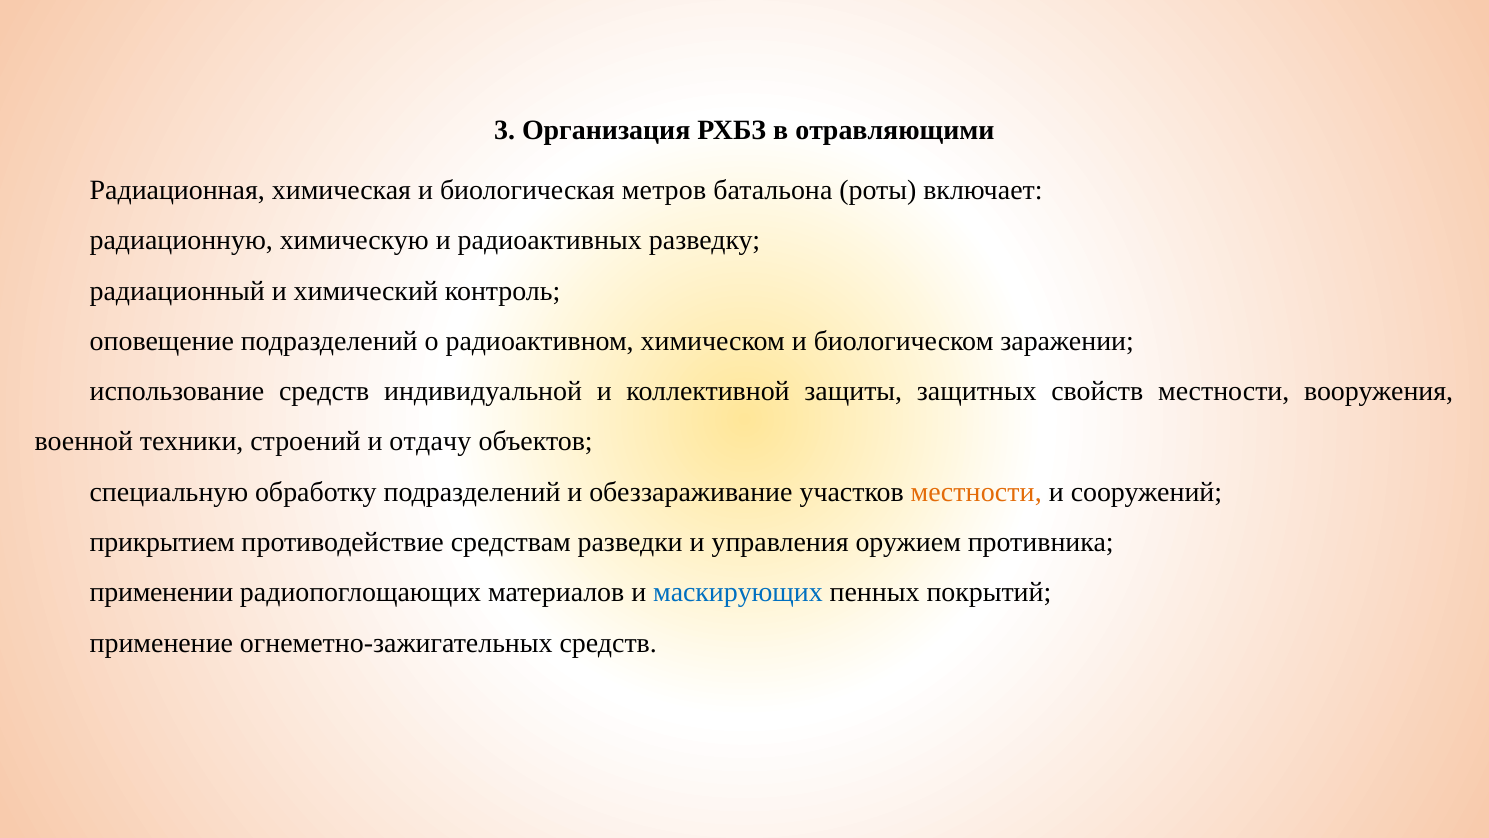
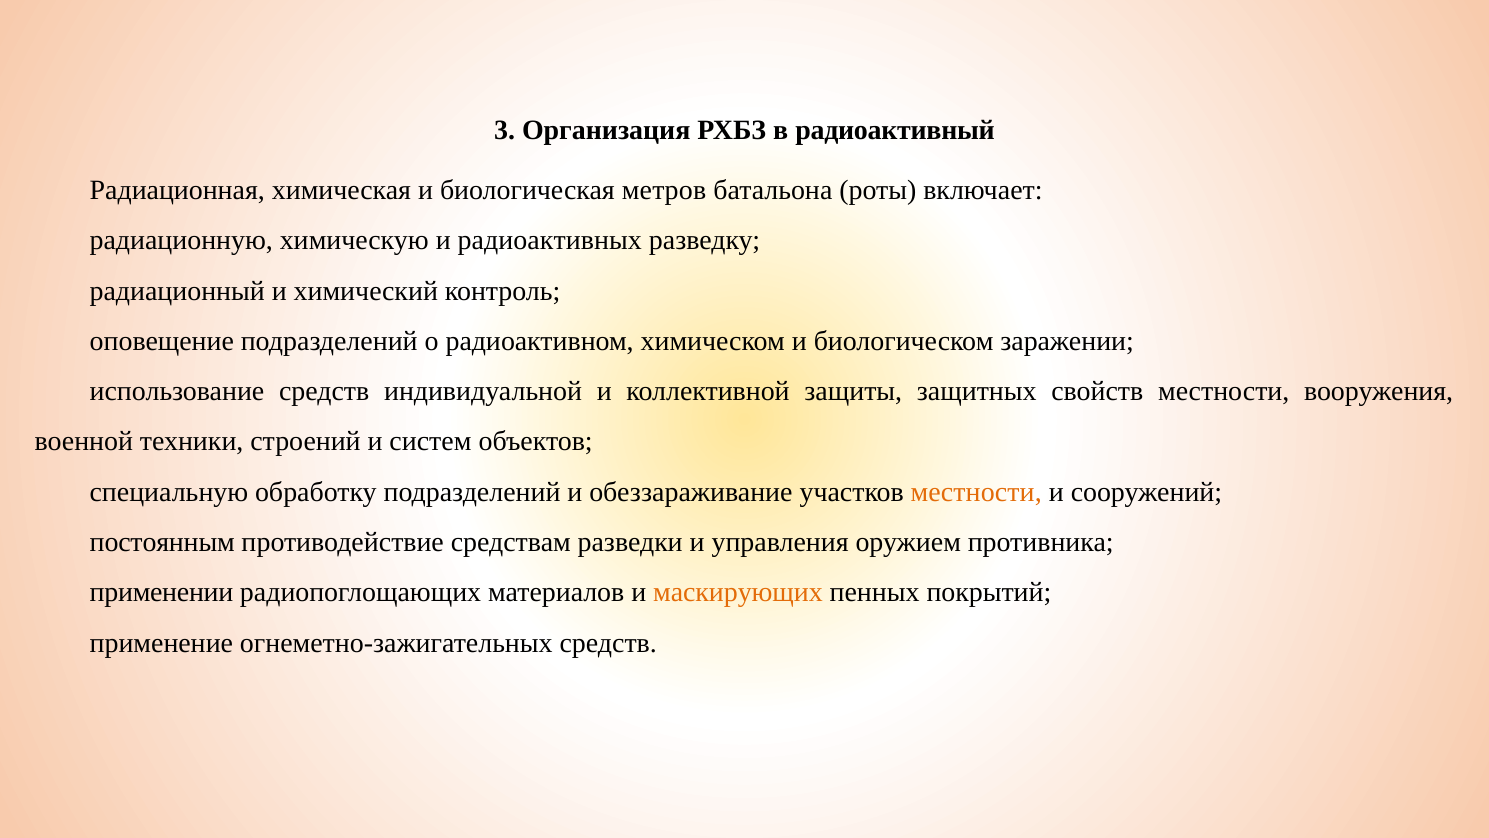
отравляющими: отравляющими -> радиоактивный
отдачу: отдачу -> систем
прикрытием: прикрытием -> постоянным
маскирующих colour: blue -> orange
